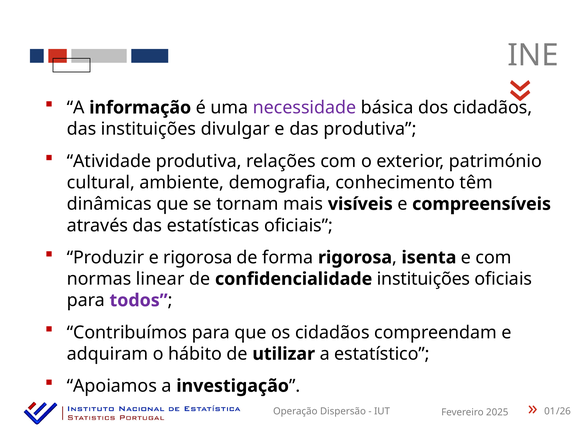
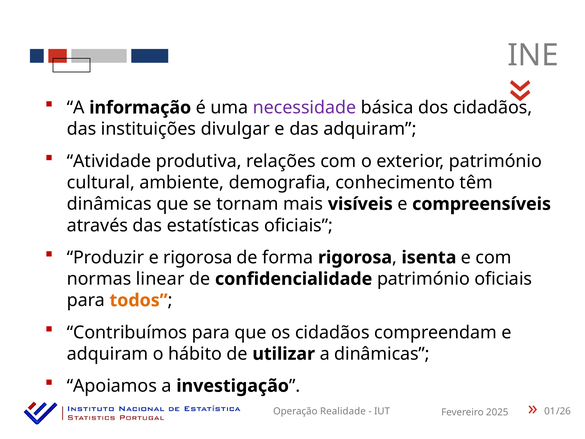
das produtiva: produtiva -> adquiram
confidencialidade instituições: instituições -> património
todos colour: purple -> orange
a estatístico: estatístico -> dinâmicas
Dispersão: Dispersão -> Realidade
